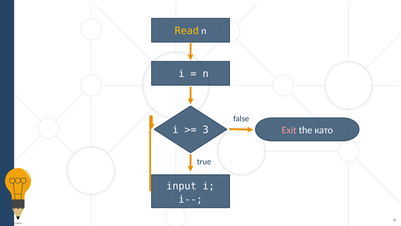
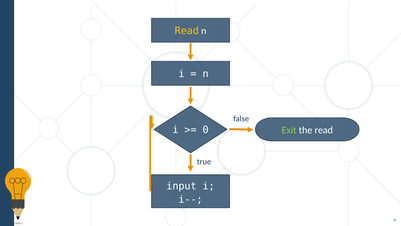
3: 3 -> 0
Exit colour: pink -> light green
the като: като -> read
